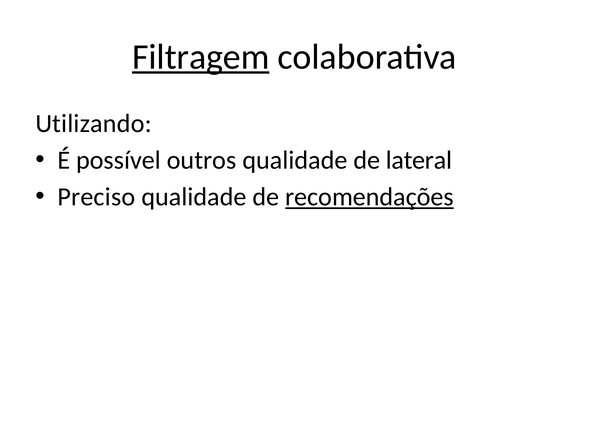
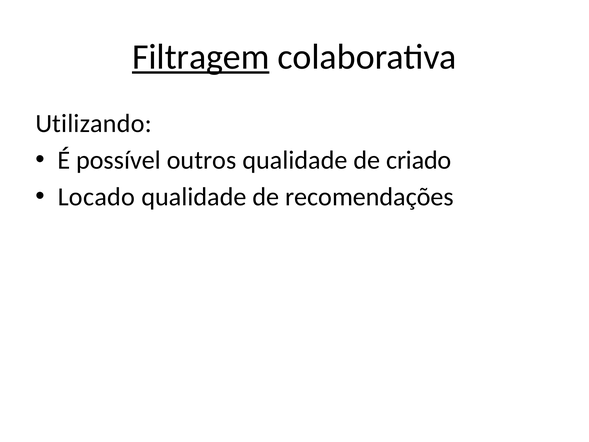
lateral: lateral -> criado
Preciso: Preciso -> Locado
recomendações underline: present -> none
